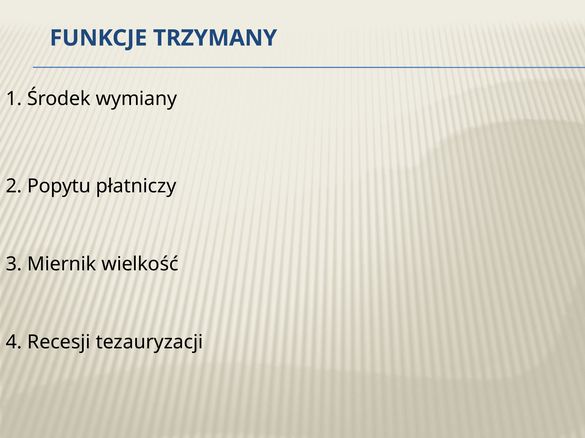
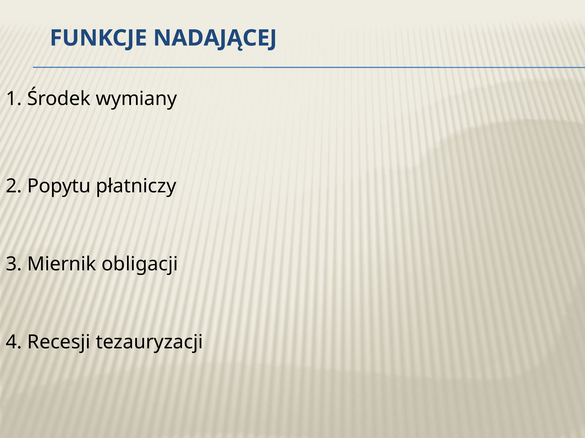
TRZYMANY: TRZYMANY -> NADAJĄCEJ
wielkość: wielkość -> obligacji
